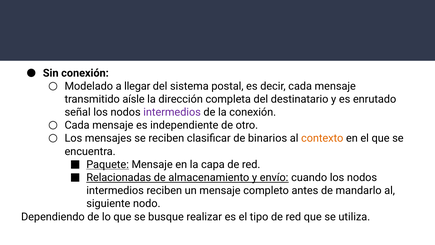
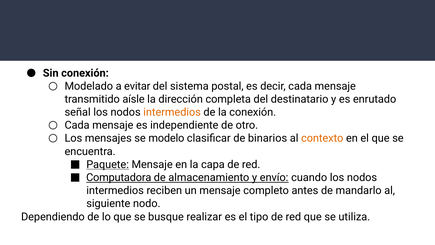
llegar: llegar -> evitar
intermedios at (172, 112) colour: purple -> orange
se reciben: reciben -> modelo
Relacionadas: Relacionadas -> Computadora
